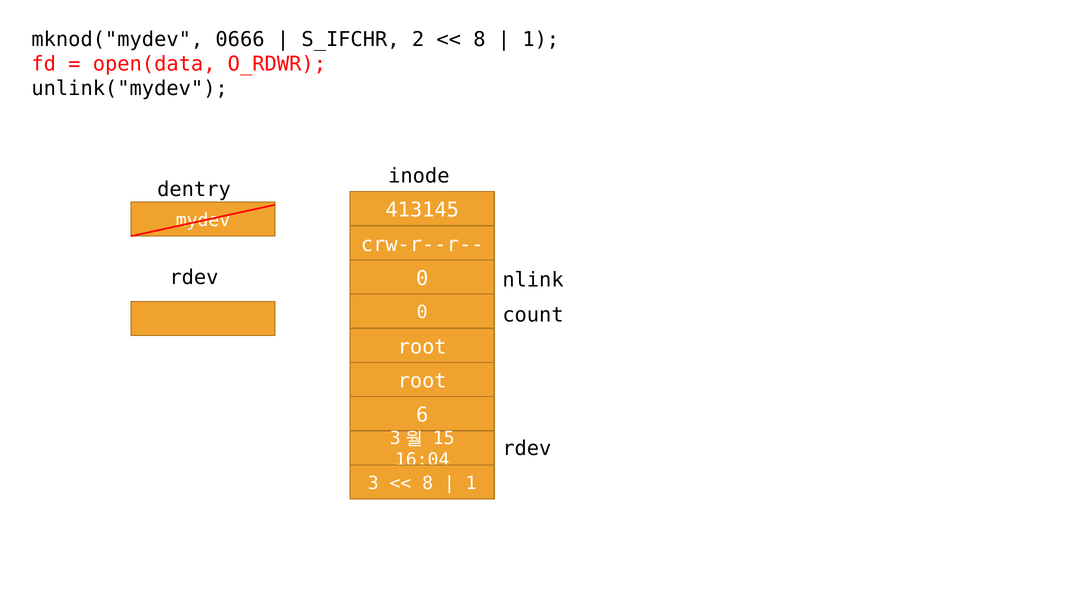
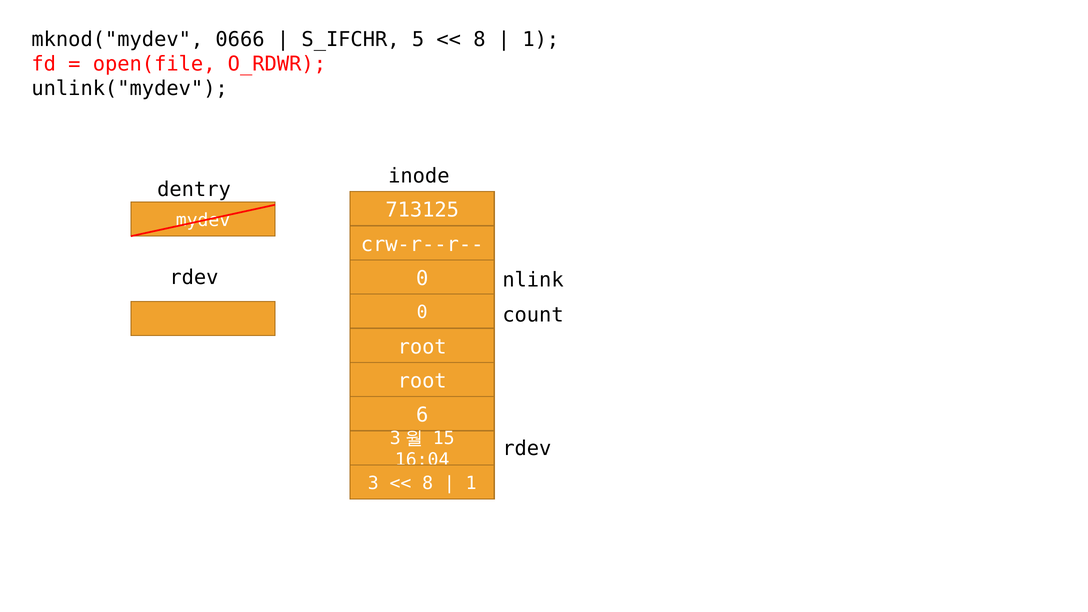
2: 2 -> 5
open(data: open(data -> open(file
413145: 413145 -> 713125
